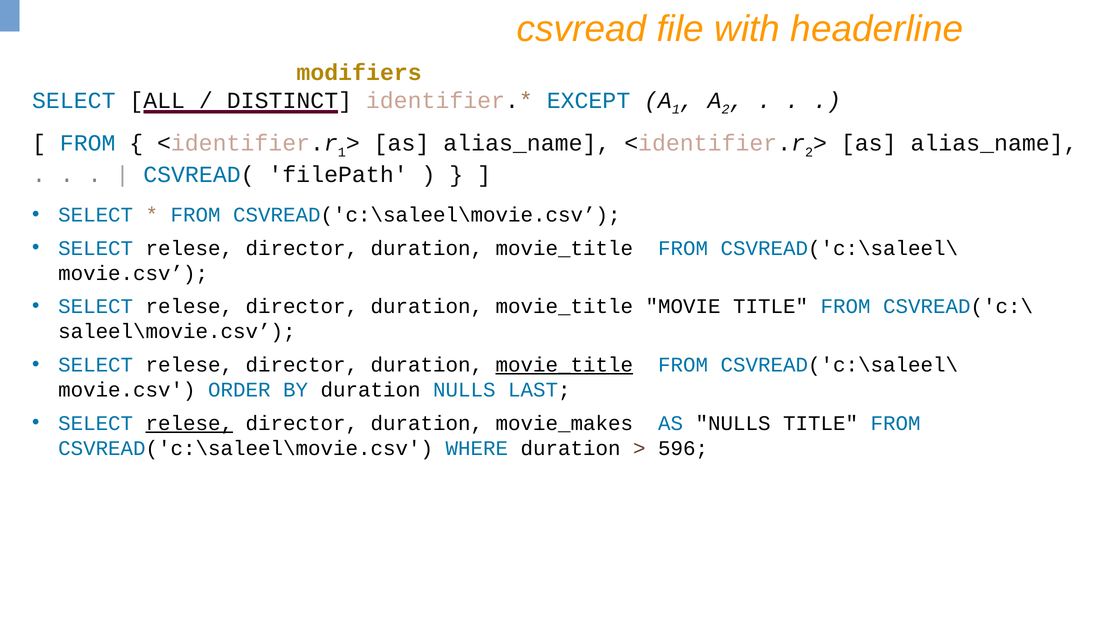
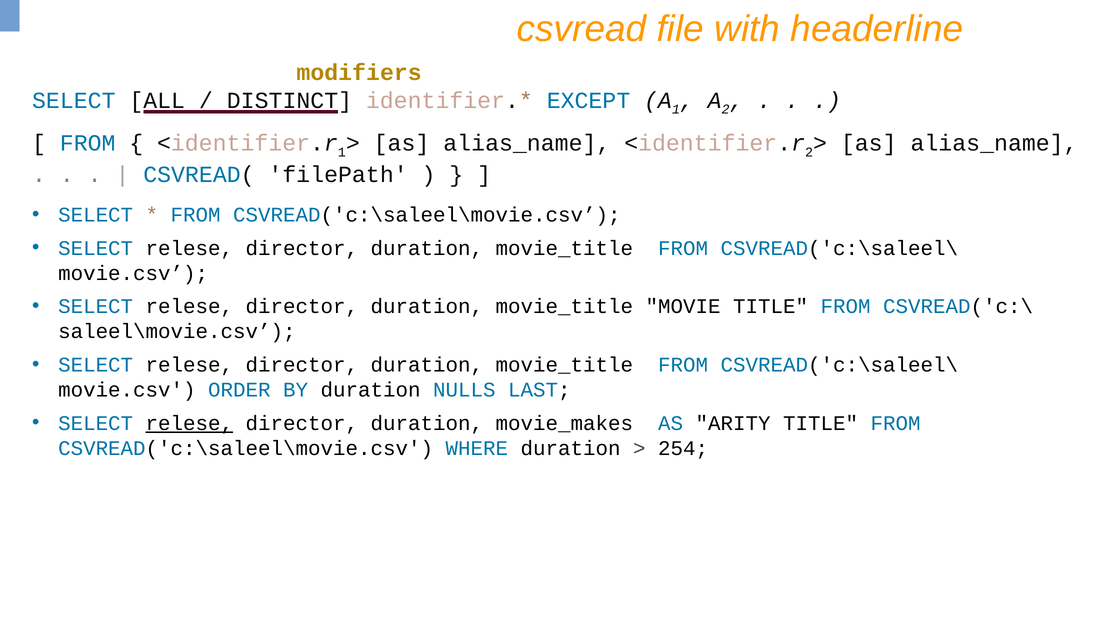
movie_title at (564, 365) underline: present -> none
AS NULLS: NULLS -> ARITY
596: 596 -> 254
